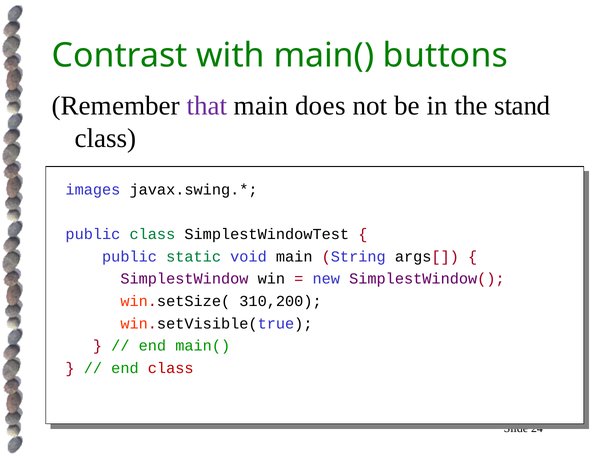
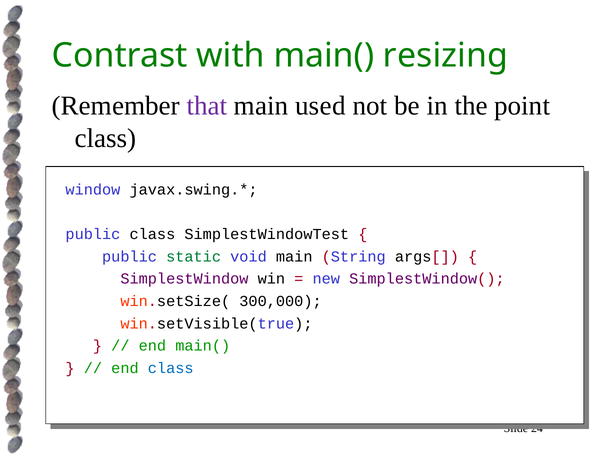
buttons: buttons -> resizing
does: does -> used
stand: stand -> point
images: images -> window
class at (152, 234) colour: green -> black
310,200: 310,200 -> 300,000
class at (171, 368) colour: red -> blue
